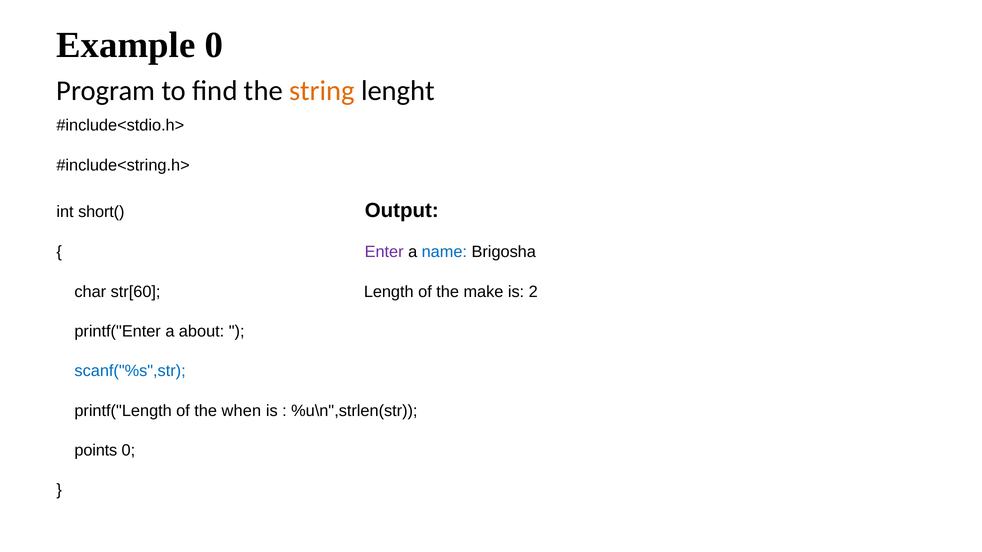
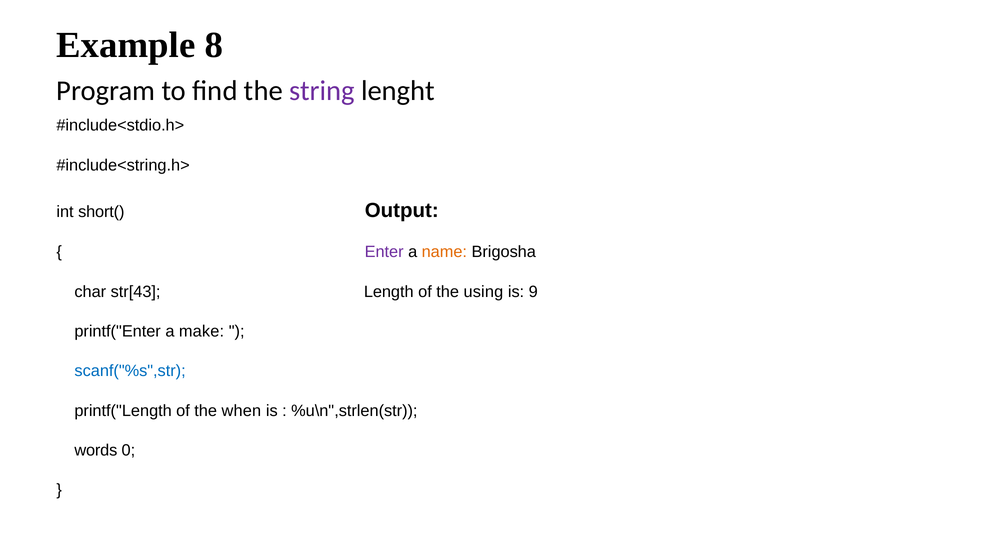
Example 0: 0 -> 8
string colour: orange -> purple
name colour: blue -> orange
str[60: str[60 -> str[43
make: make -> using
2: 2 -> 9
about: about -> make
points: points -> words
